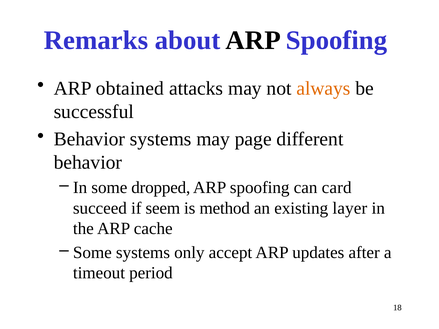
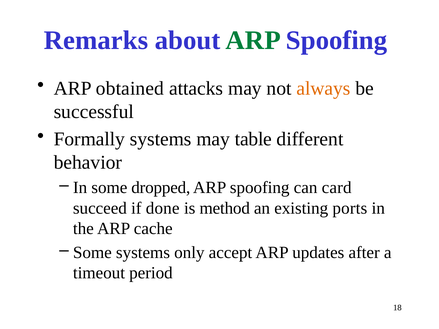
ARP at (253, 40) colour: black -> green
Behavior at (89, 139): Behavior -> Formally
page: page -> table
seem: seem -> done
layer: layer -> ports
